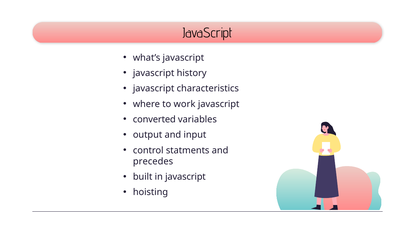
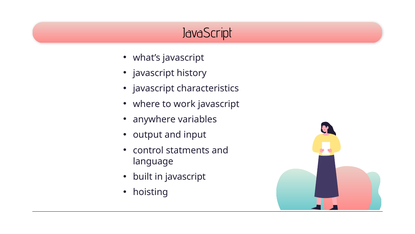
converted: converted -> anywhere
precedes: precedes -> language
